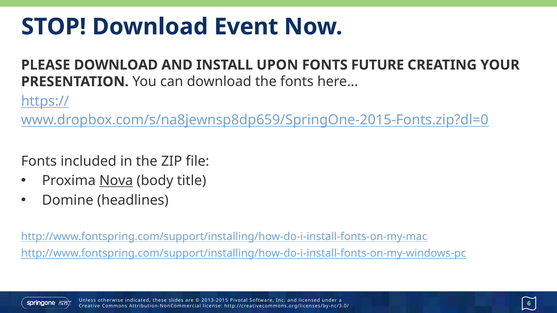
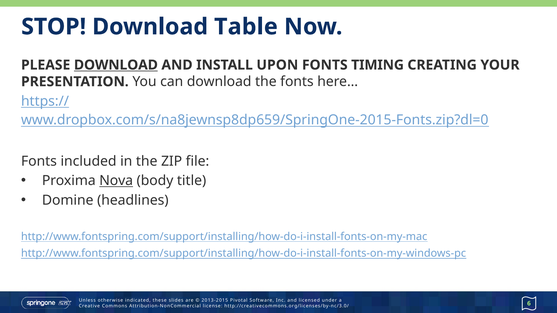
Event: Event -> Table
DOWNLOAD at (116, 65) underline: none -> present
FUTURE: FUTURE -> TIMING
